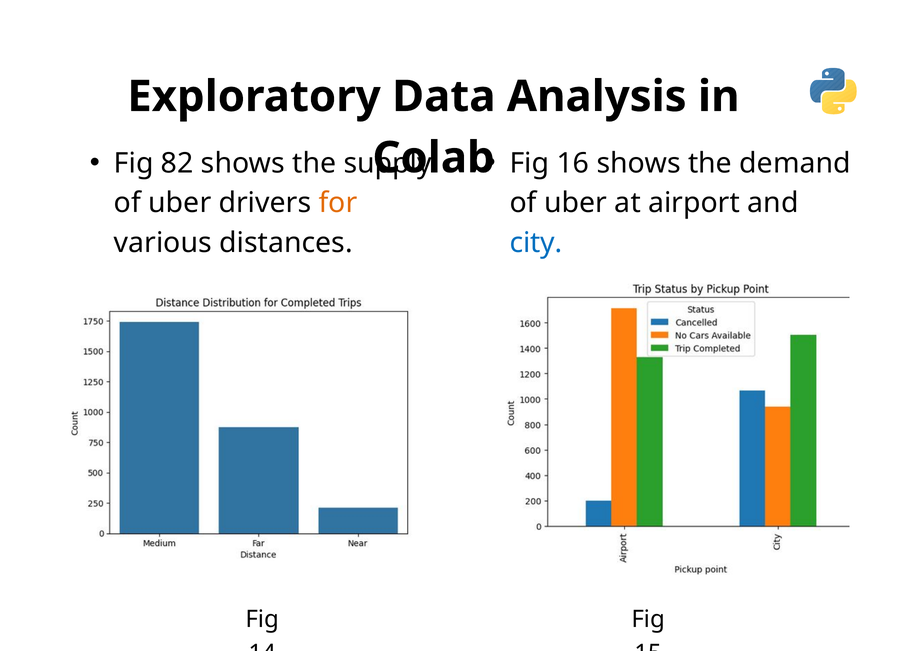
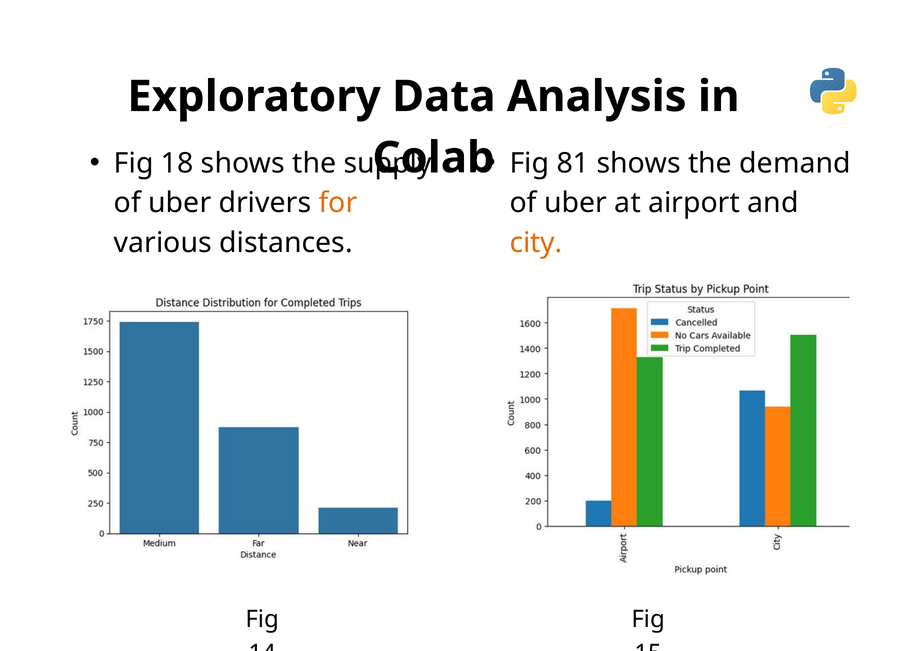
82: 82 -> 18
16: 16 -> 81
city colour: blue -> orange
